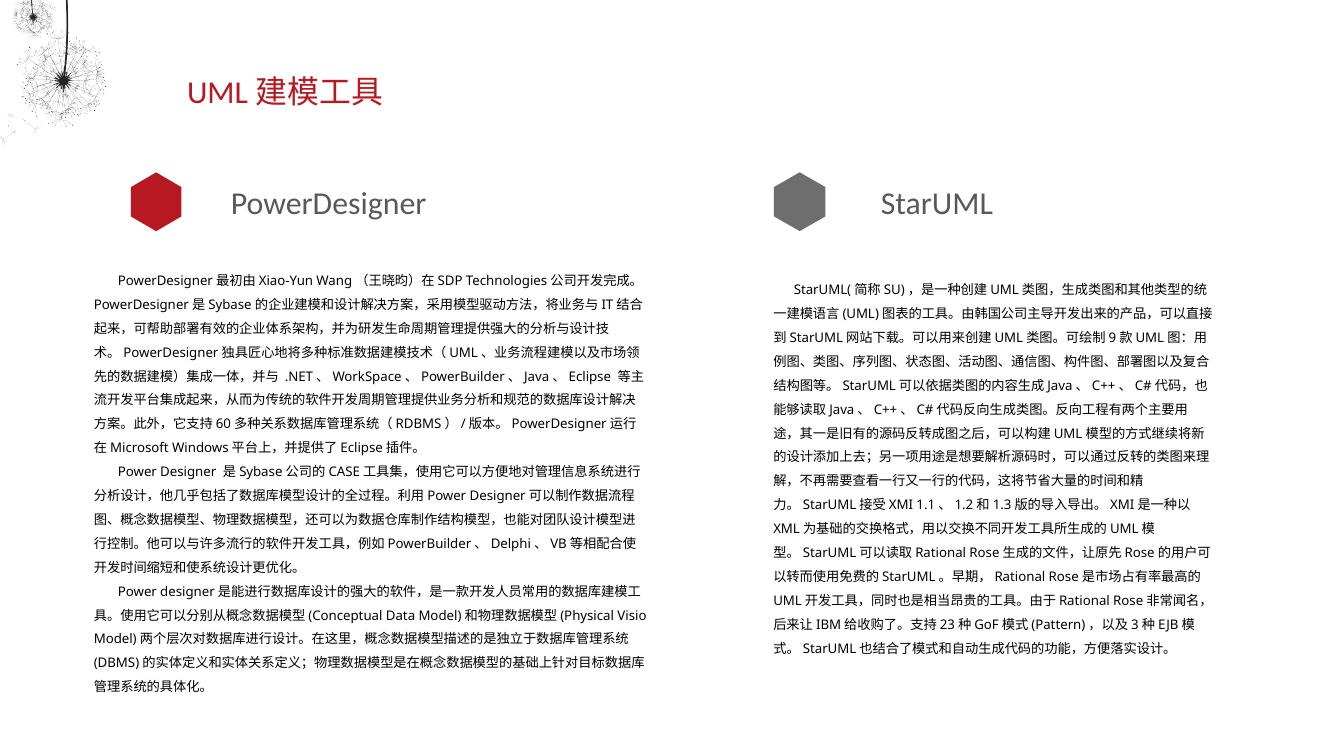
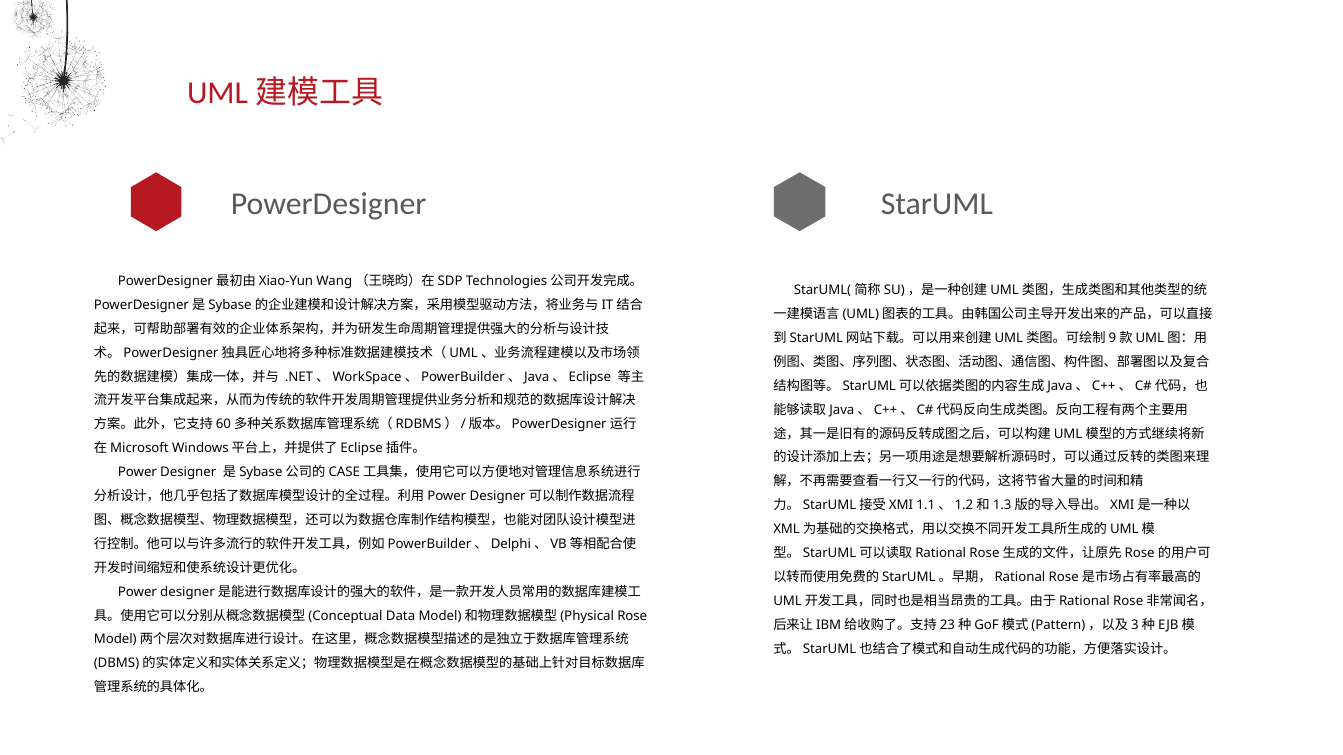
Visio: Visio -> Rose
